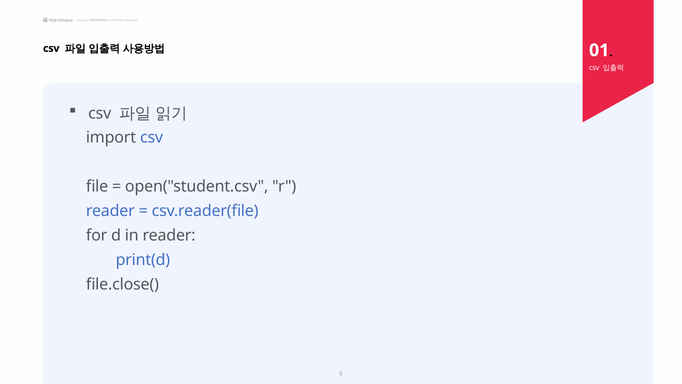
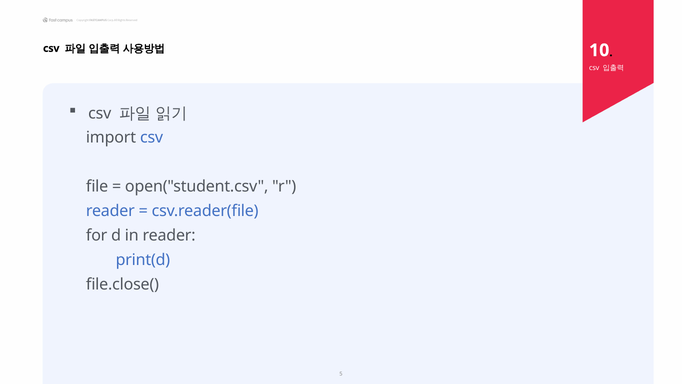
01: 01 -> 10
